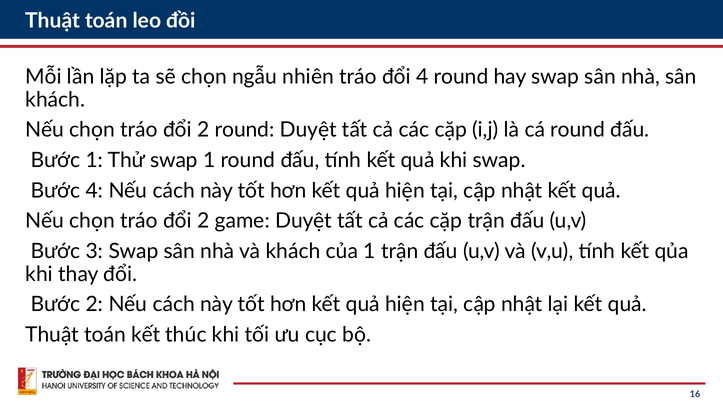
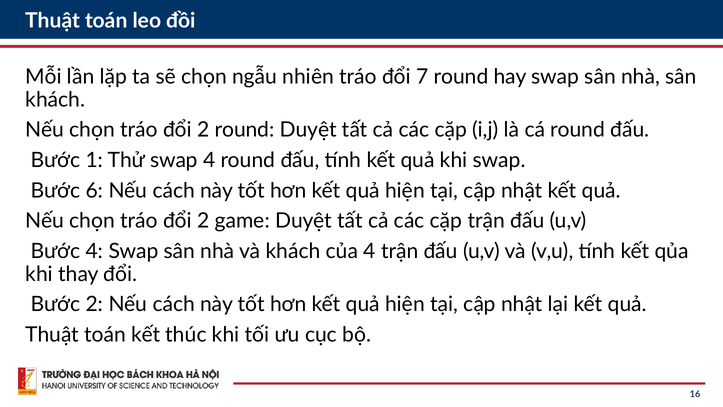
đổi 4: 4 -> 7
swap 1: 1 -> 4
Bước 4: 4 -> 6
Bước 3: 3 -> 4
của 1: 1 -> 4
